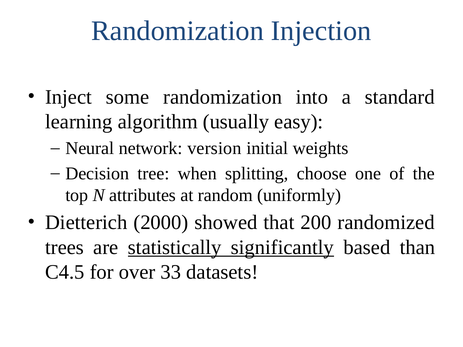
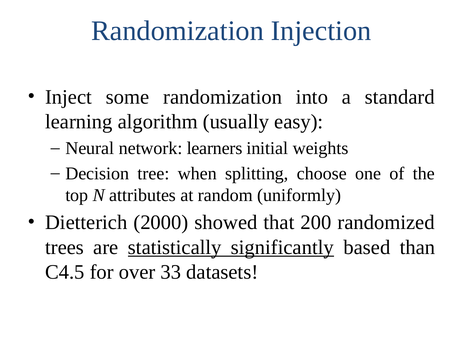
version: version -> learners
